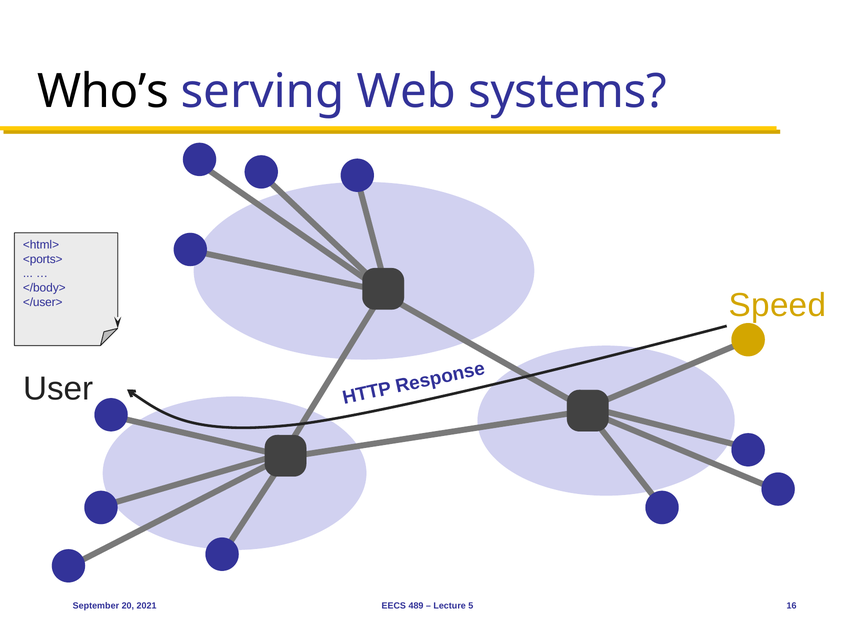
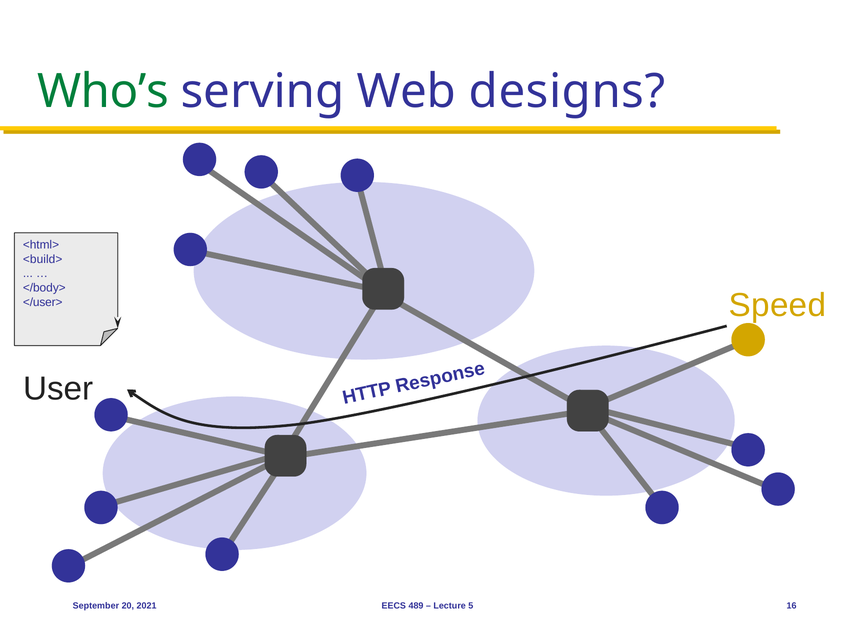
Who’s colour: black -> green
systems: systems -> designs
<ports>: <ports> -> <build>
